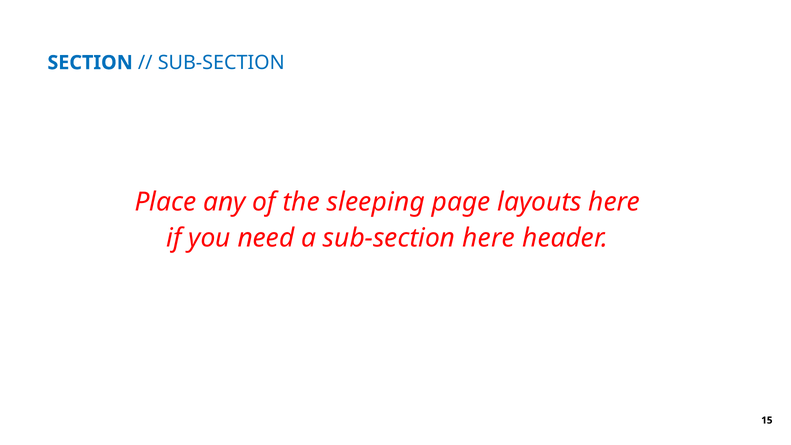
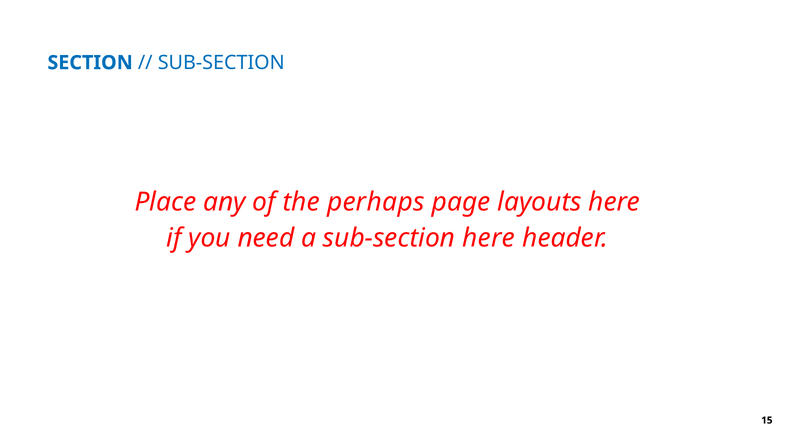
sleeping: sleeping -> perhaps
